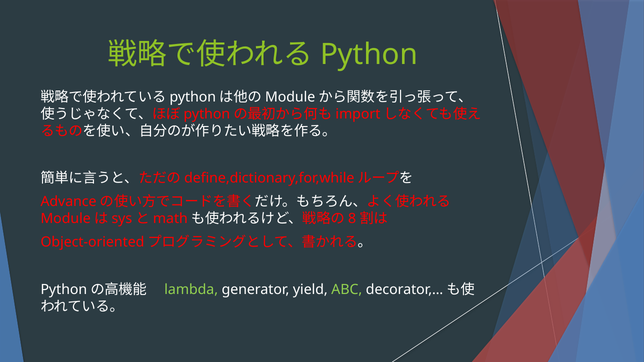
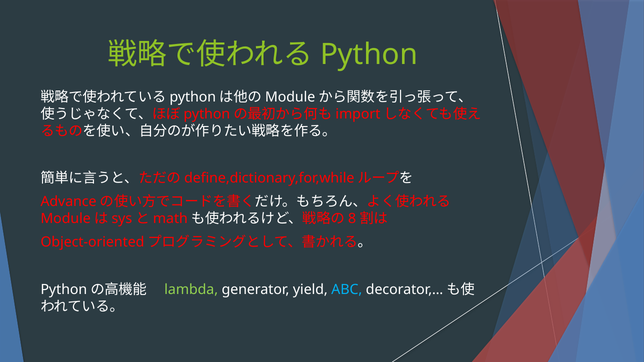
ABC colour: light green -> light blue
